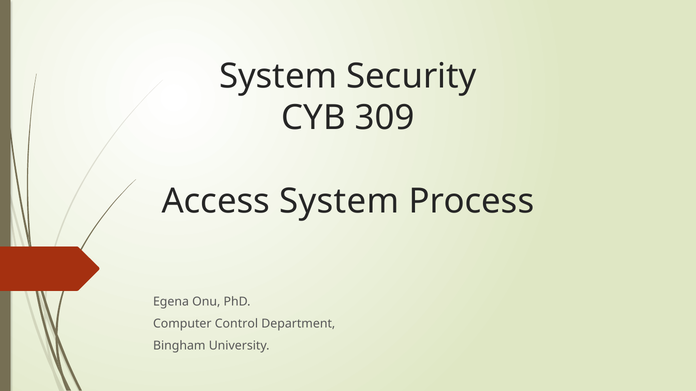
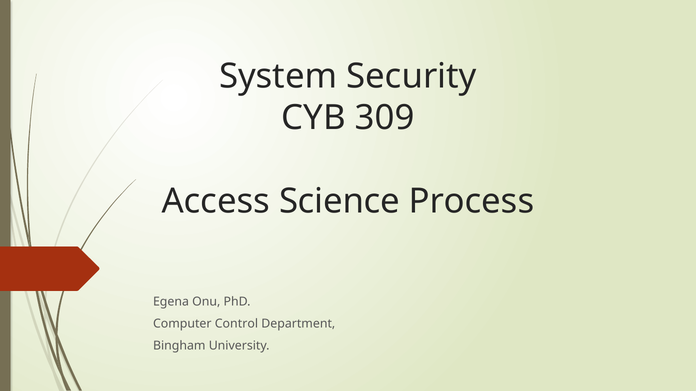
Access System: System -> Science
